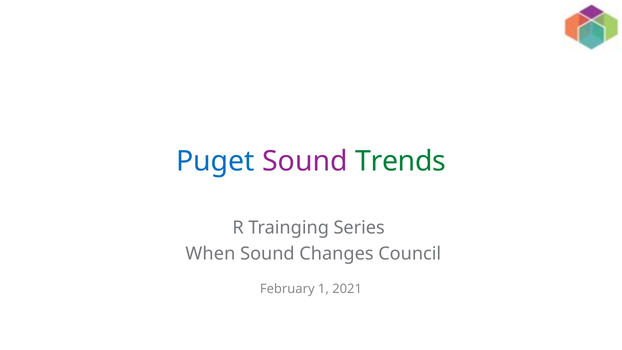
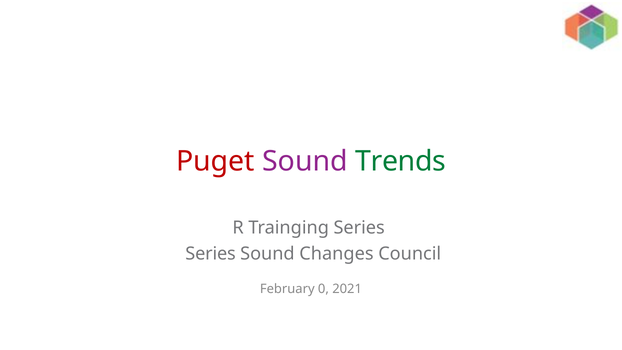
Puget colour: blue -> red
When at (210, 254): When -> Series
1: 1 -> 0
